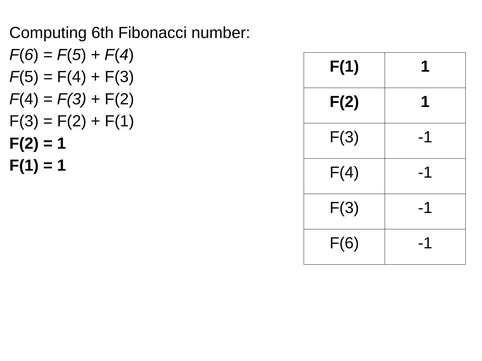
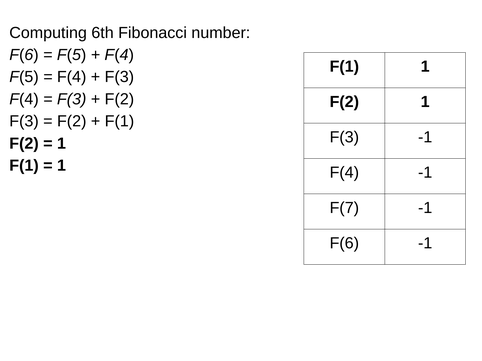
F(3 at (344, 208): F(3 -> F(7
